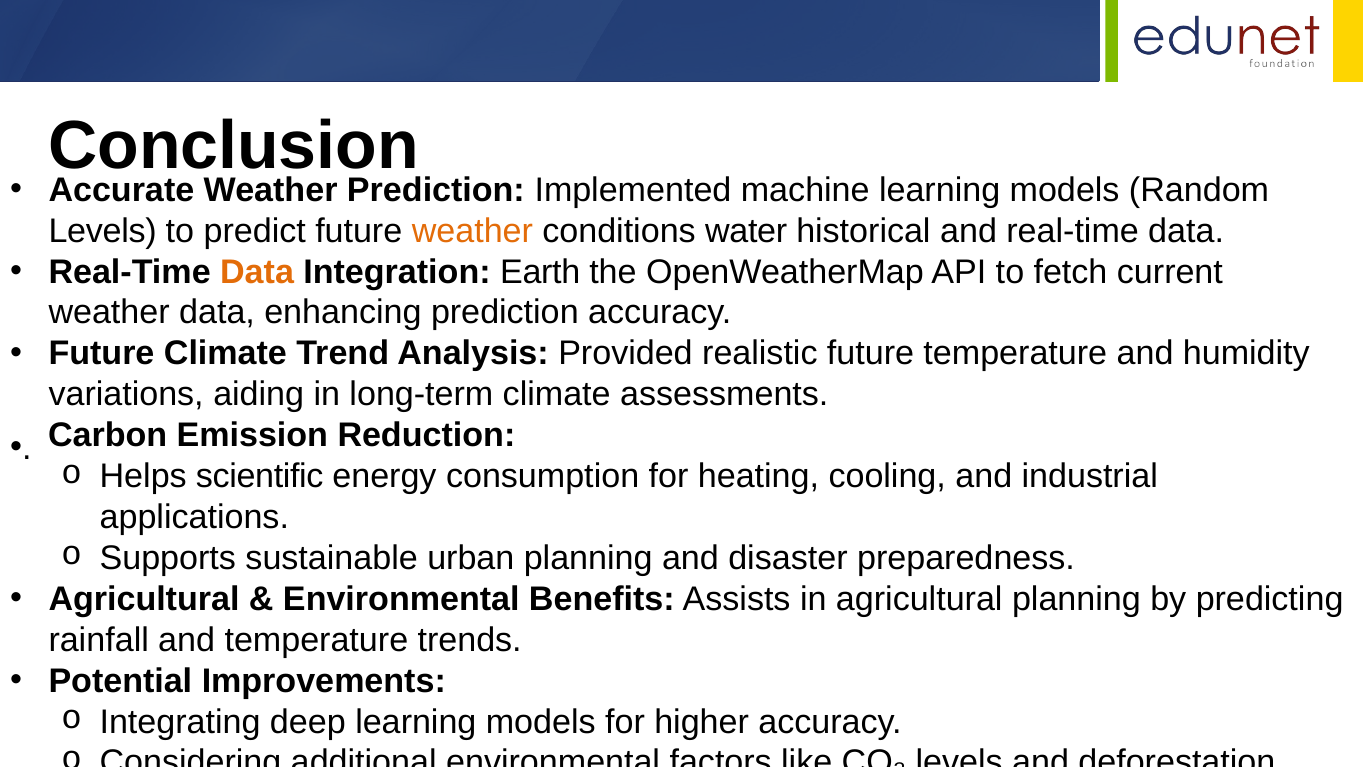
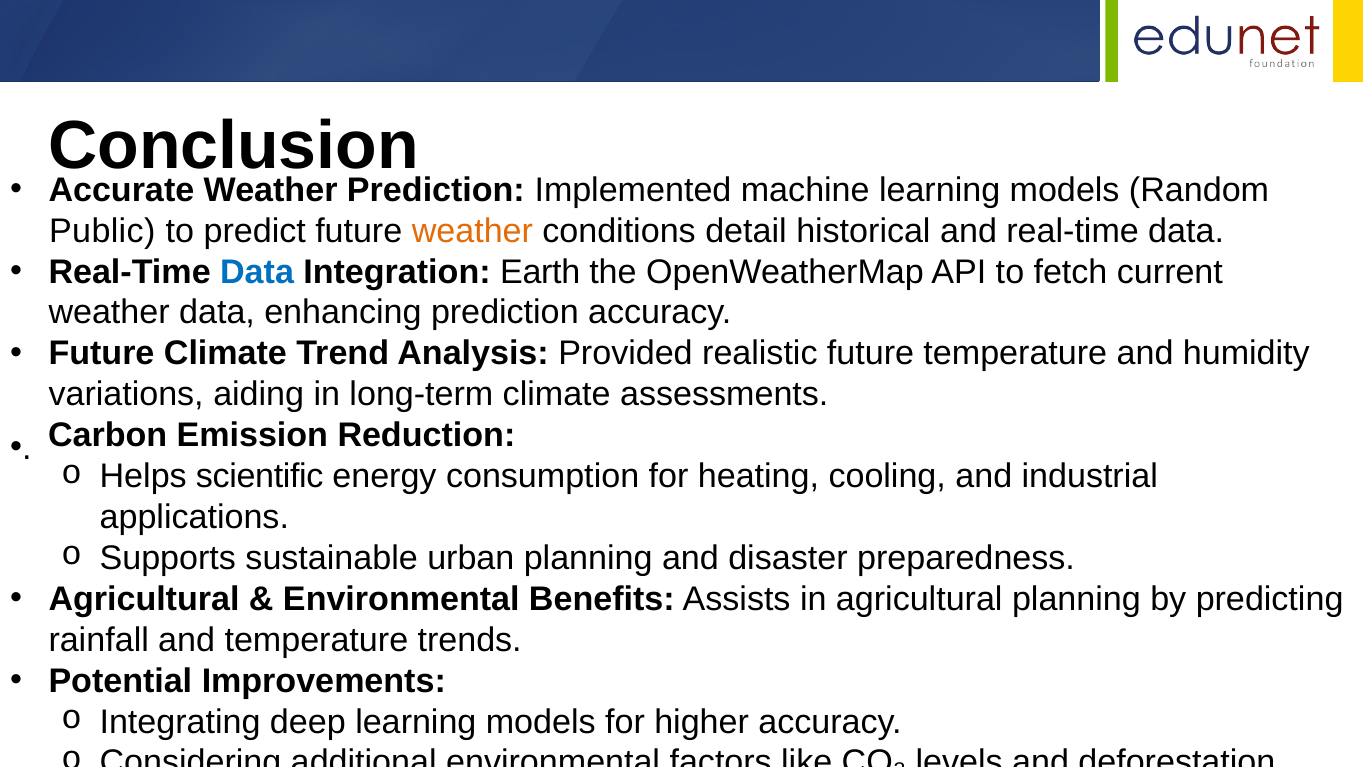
Levels at (103, 231): Levels -> Public
water: water -> detail
Data at (257, 272) colour: orange -> blue
